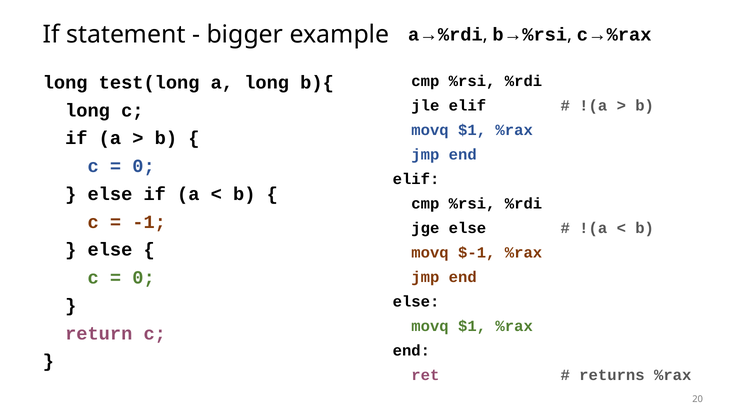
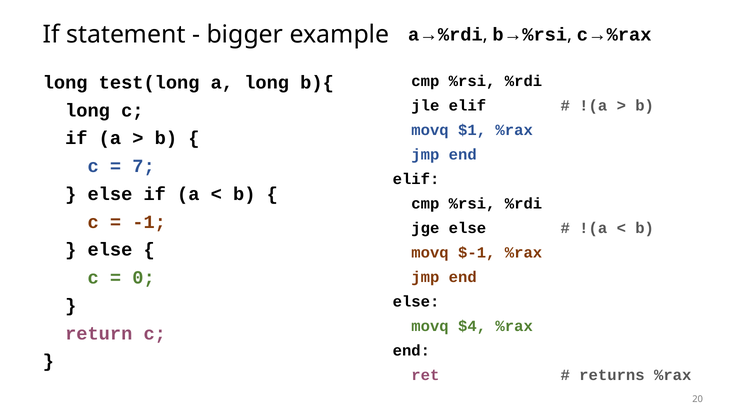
0 at (144, 166): 0 -> 7
$1 at (472, 327): $1 -> $4
